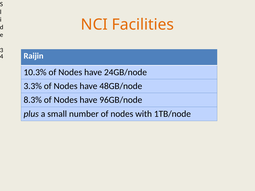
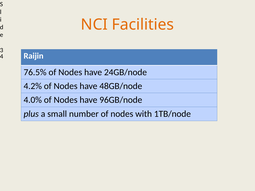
10.3%: 10.3% -> 76.5%
3.3%: 3.3% -> 4.2%
8.3%: 8.3% -> 4.0%
